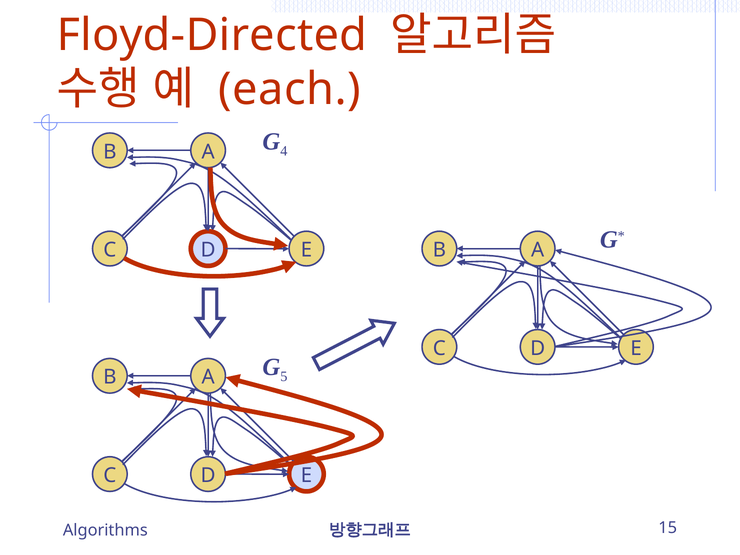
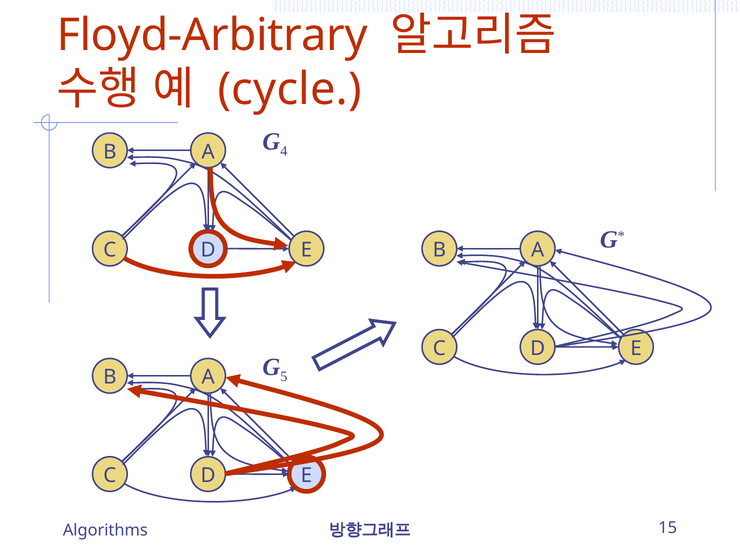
Floyd-Directed: Floyd-Directed -> Floyd-Arbitrary
each: each -> cycle
